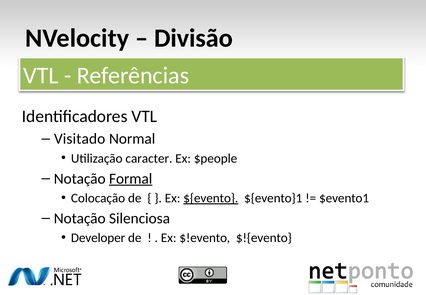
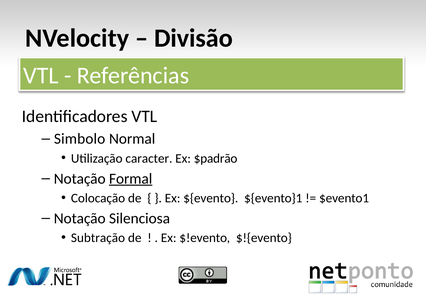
Visitado: Visitado -> Simbolo
$people: $people -> $padrão
${evento underline: present -> none
Developer: Developer -> Subtração
